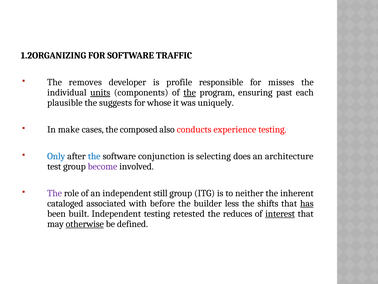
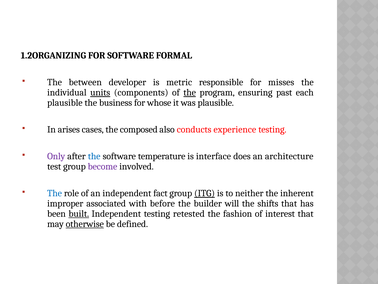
TRAFFIC: TRAFFIC -> FORMAL
removes: removes -> between
profile: profile -> metric
suggests: suggests -> business
was uniquely: uniquely -> plausible
make: make -> arises
Only colour: blue -> purple
conjunction: conjunction -> temperature
selecting: selecting -> interface
The at (55, 193) colour: purple -> blue
still: still -> fact
ITG underline: none -> present
cataloged: cataloged -> improper
less: less -> will
has underline: present -> none
built underline: none -> present
reduces: reduces -> fashion
interest underline: present -> none
